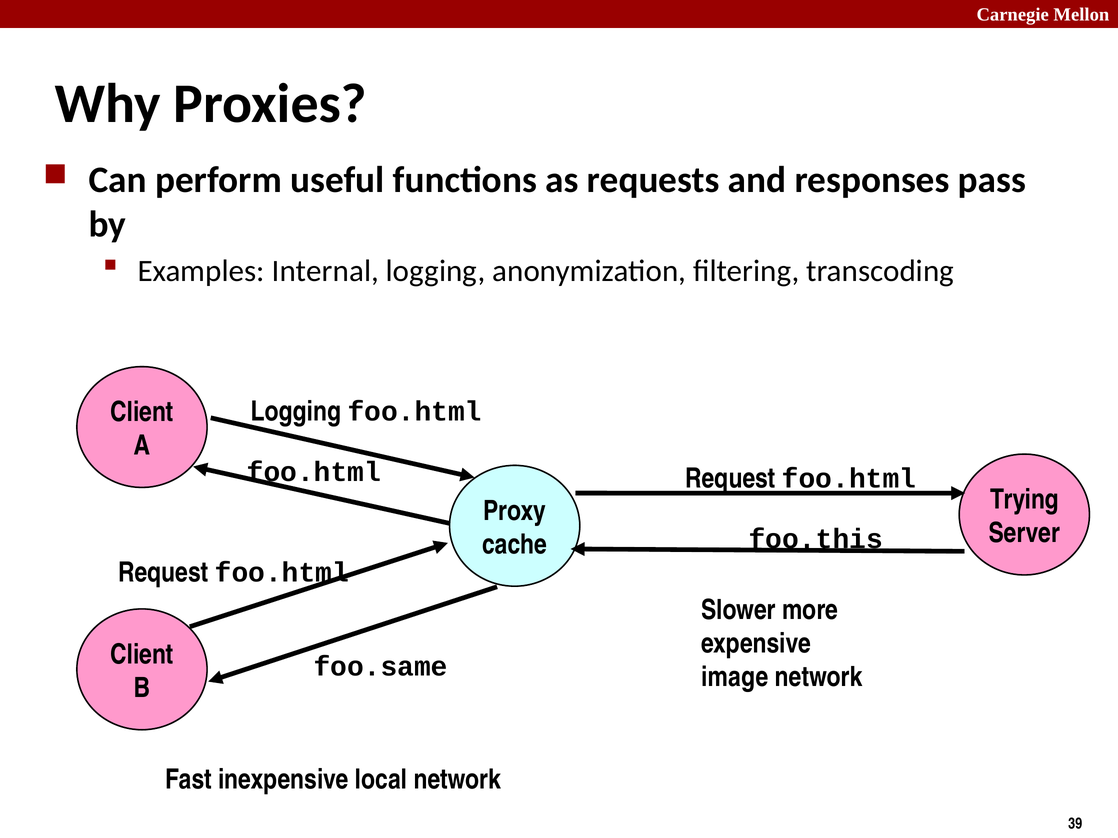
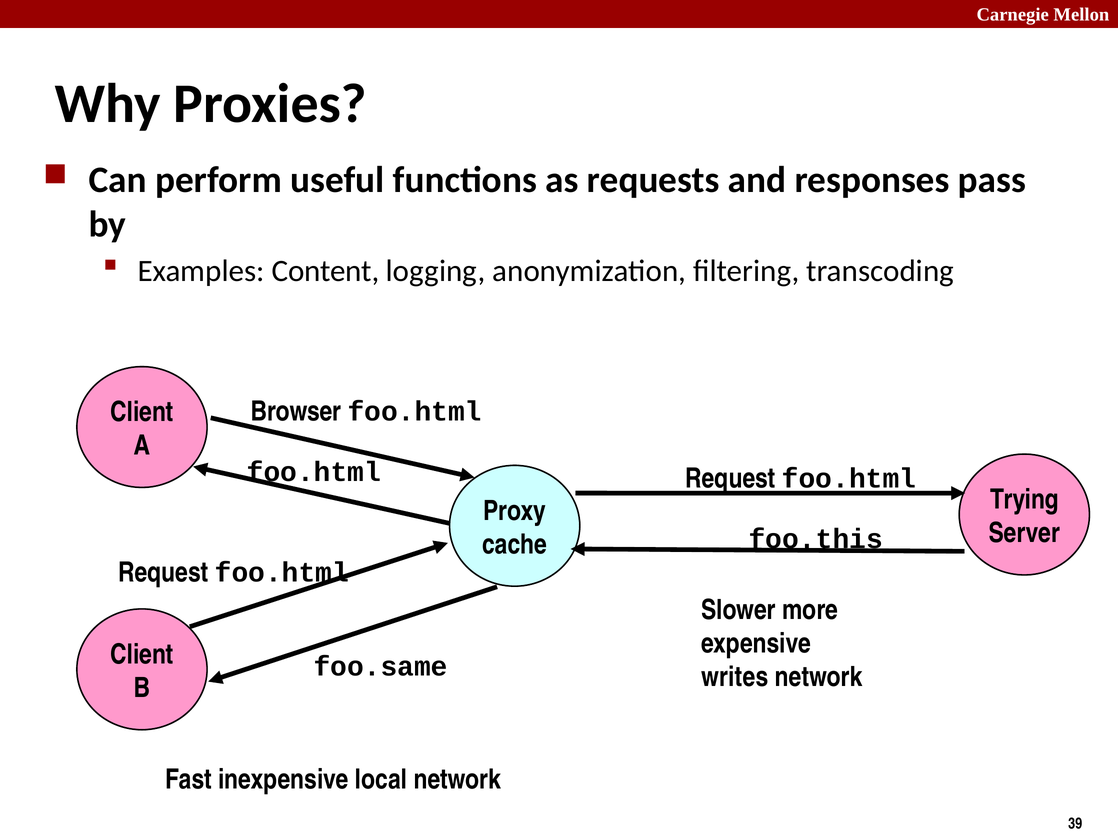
Internal: Internal -> Content
Logging at (296, 412): Logging -> Browser
image: image -> writes
